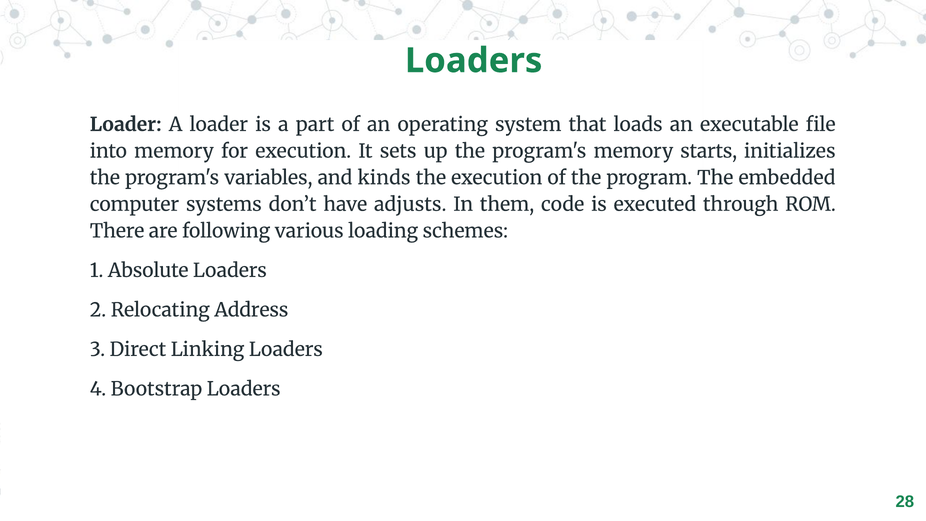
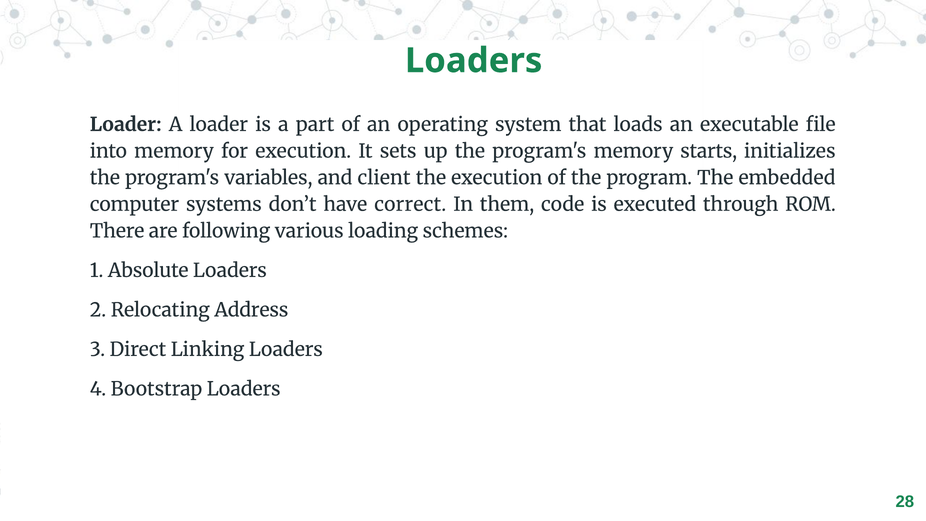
kinds: kinds -> client
adjusts: adjusts -> correct
